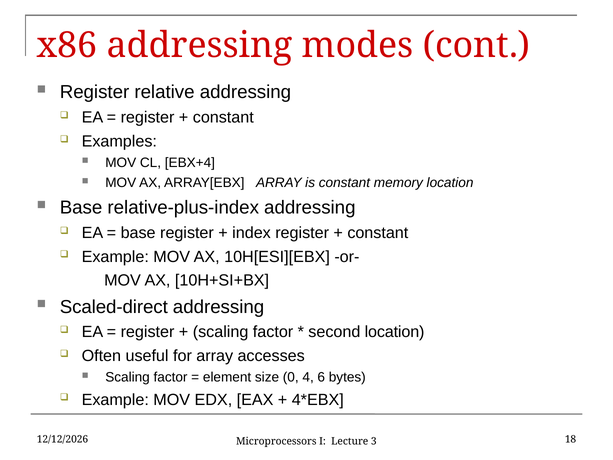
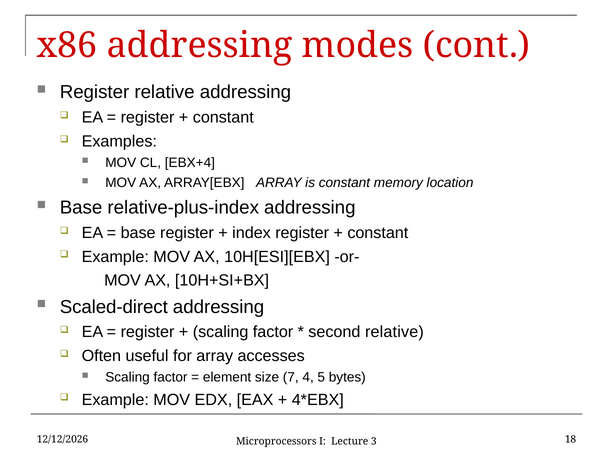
second location: location -> relative
0: 0 -> 7
6: 6 -> 5
